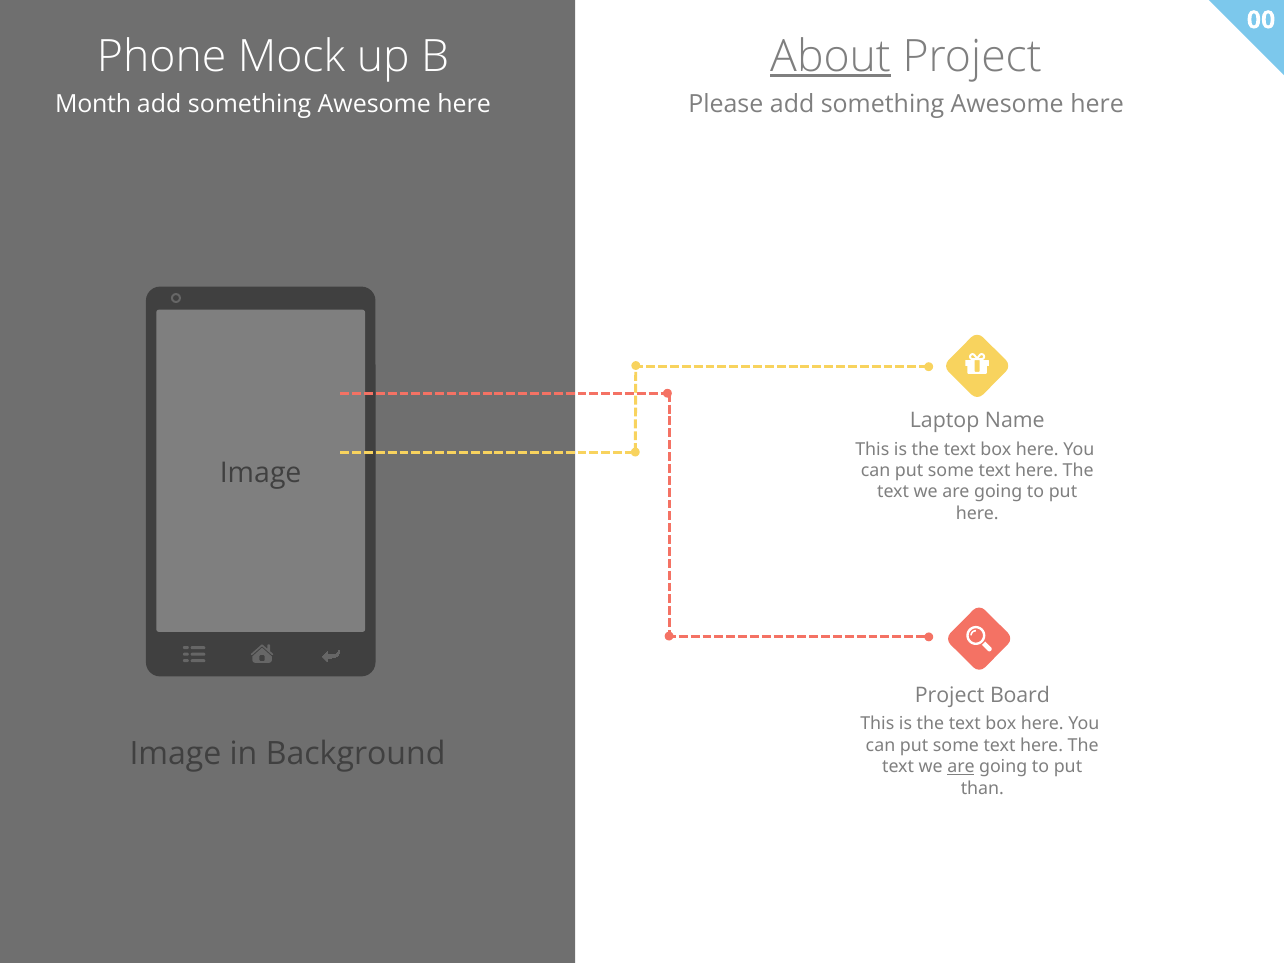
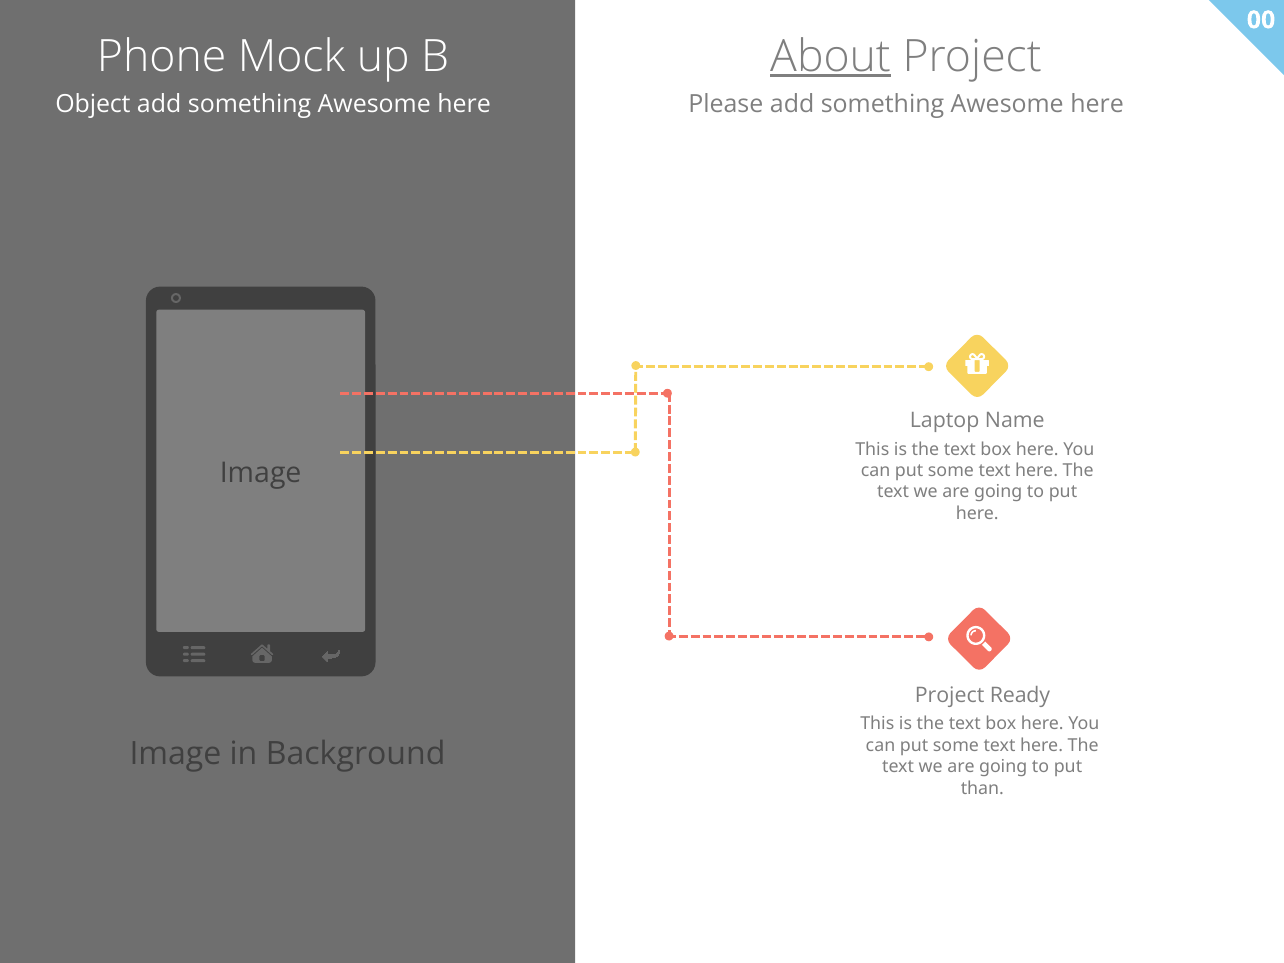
Month: Month -> Object
Board: Board -> Ready
are at (961, 767) underline: present -> none
